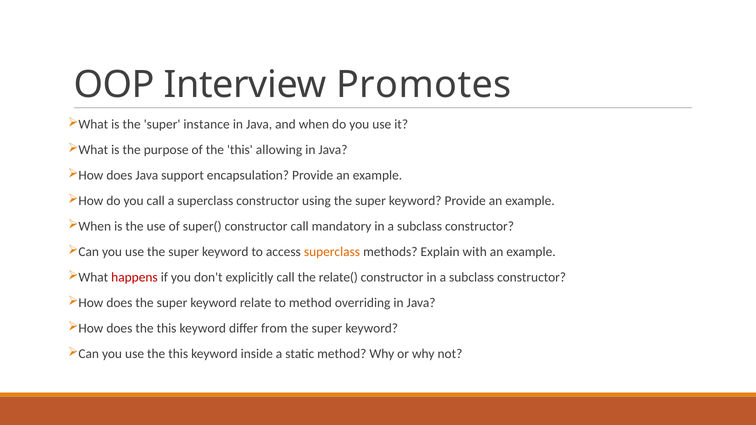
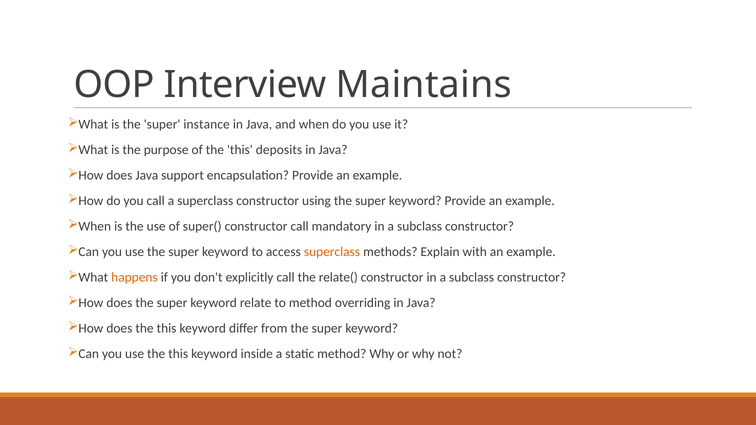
Promotes: Promotes -> Maintains
allowing: allowing -> deposits
happens colour: red -> orange
